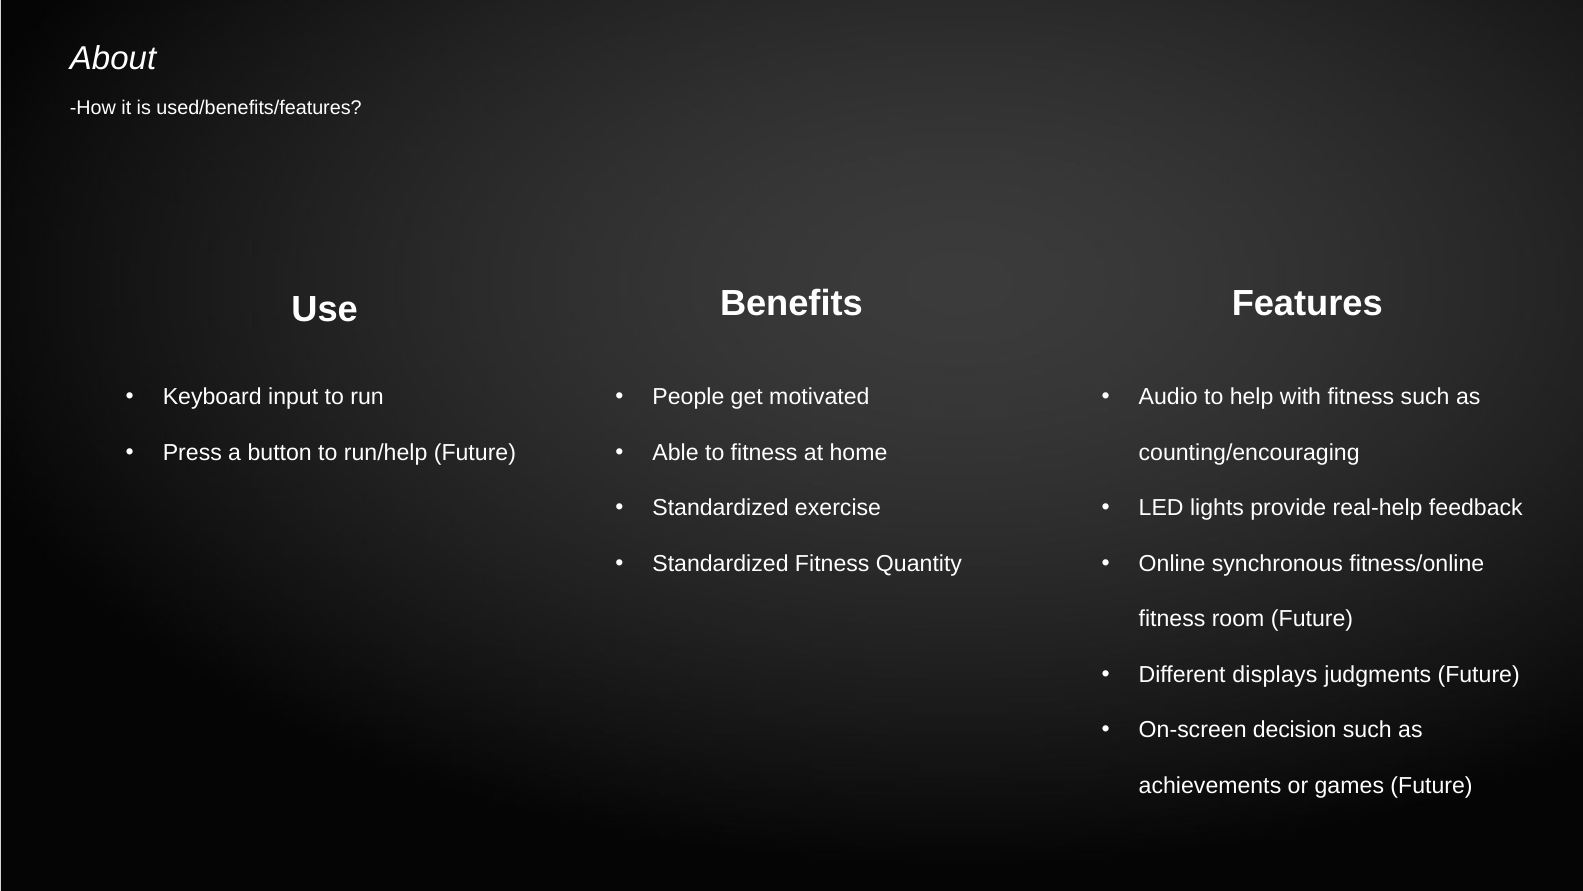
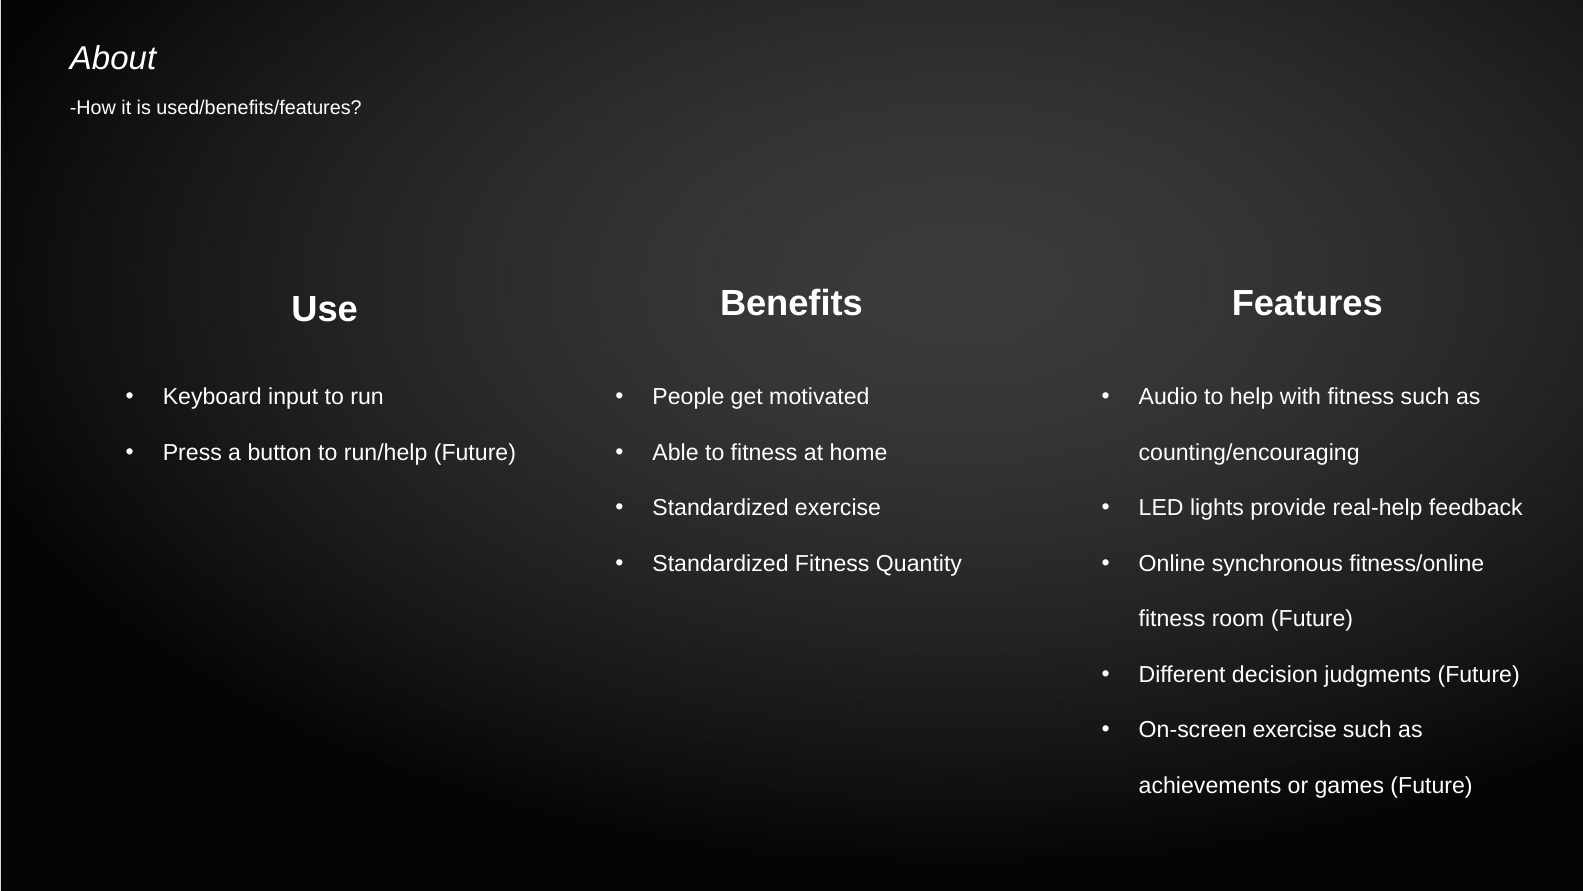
displays: displays -> decision
On-screen decision: decision -> exercise
